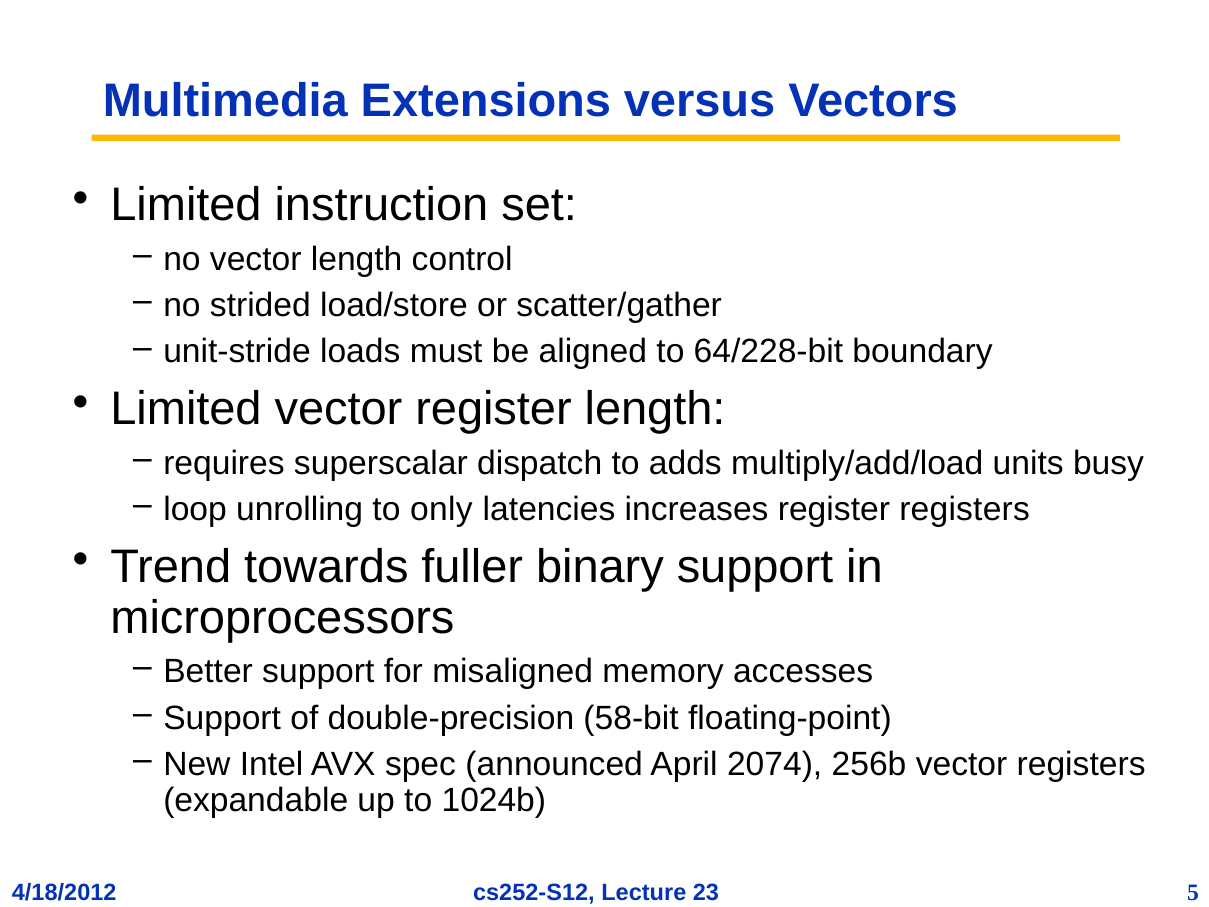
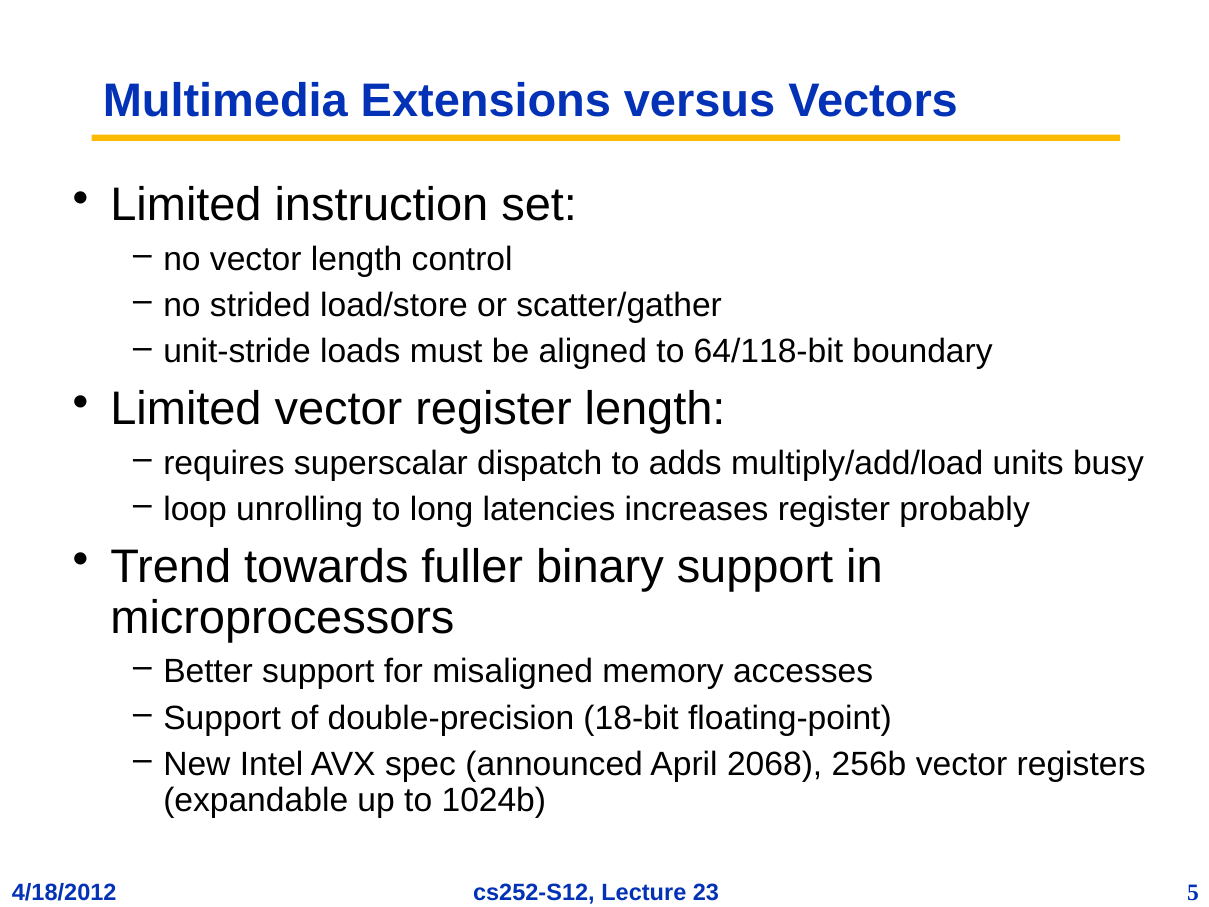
64/228-bit: 64/228-bit -> 64/118-bit
only: only -> long
register registers: registers -> probably
58-bit: 58-bit -> 18-bit
2074: 2074 -> 2068
